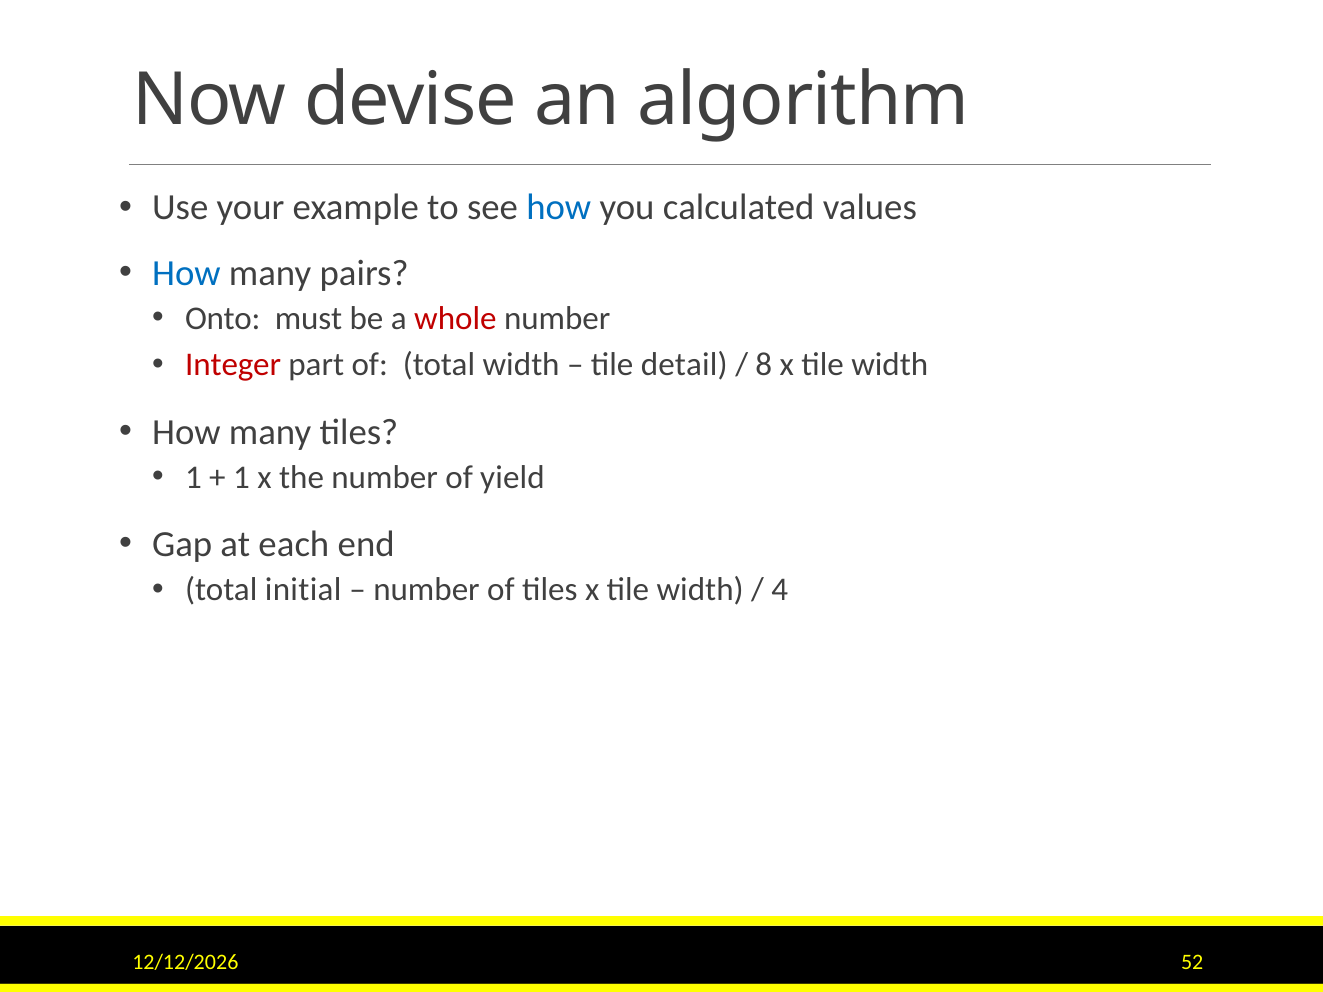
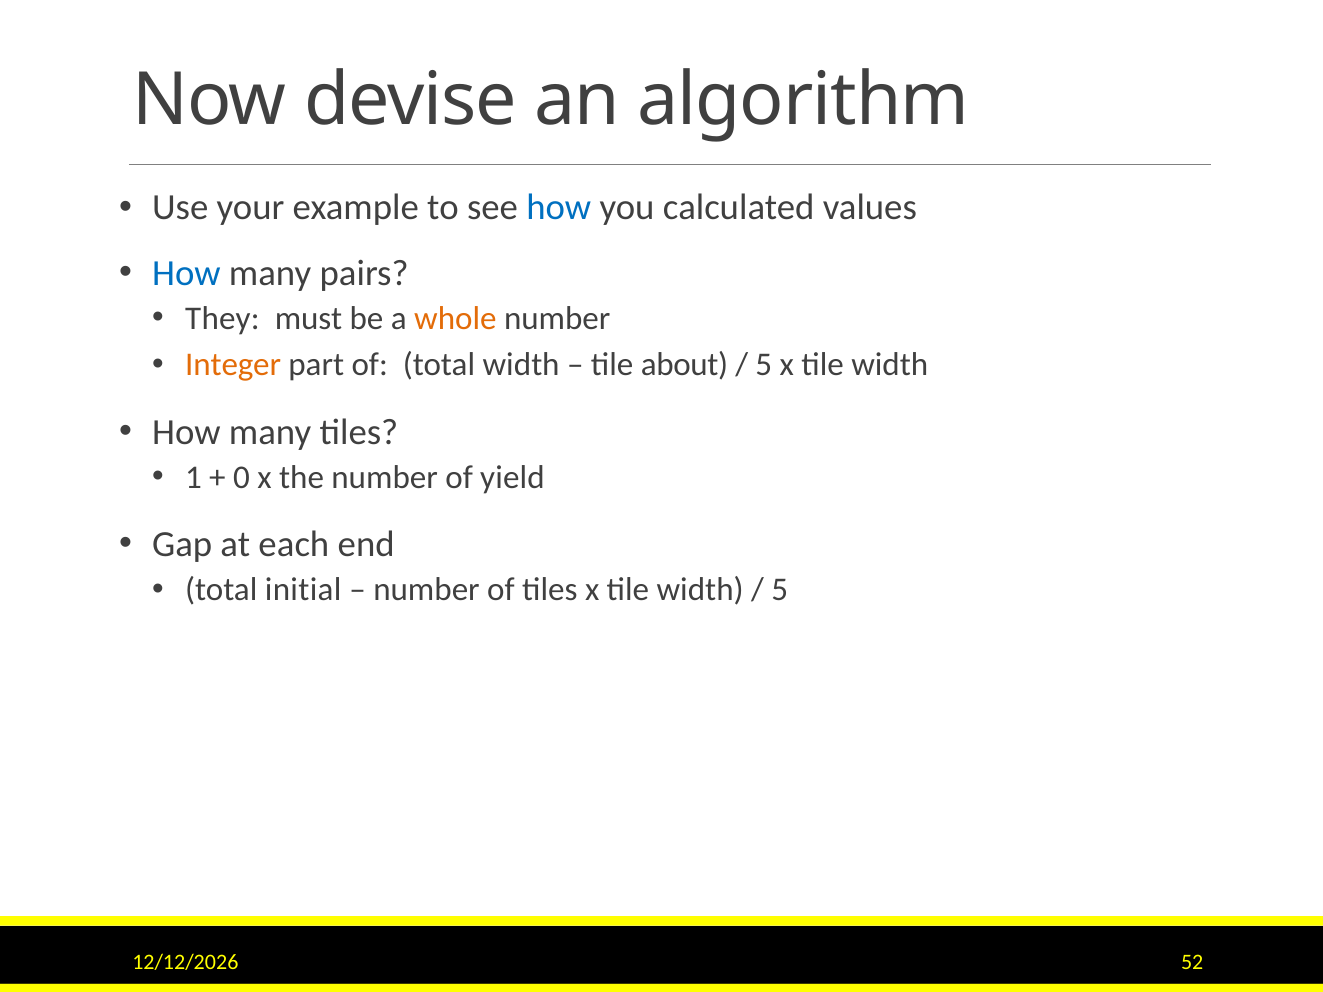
Onto: Onto -> They
whole colour: red -> orange
Integer colour: red -> orange
detail: detail -> about
8 at (764, 365): 8 -> 5
1 at (242, 477): 1 -> 0
4 at (780, 590): 4 -> 5
